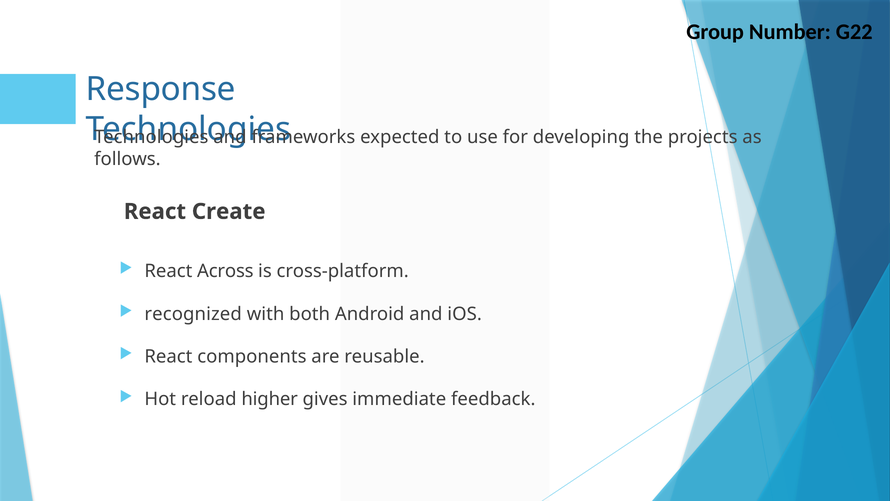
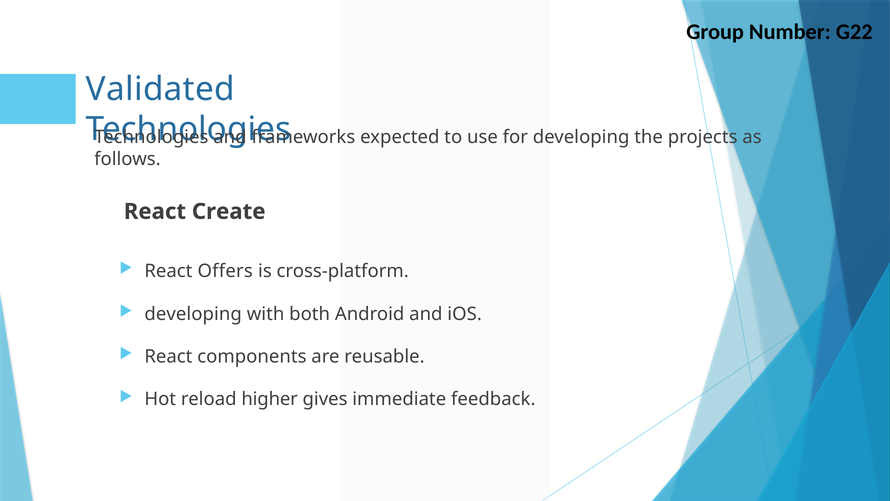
Response: Response -> Validated
Across: Across -> Offers
recognized at (193, 314): recognized -> developing
